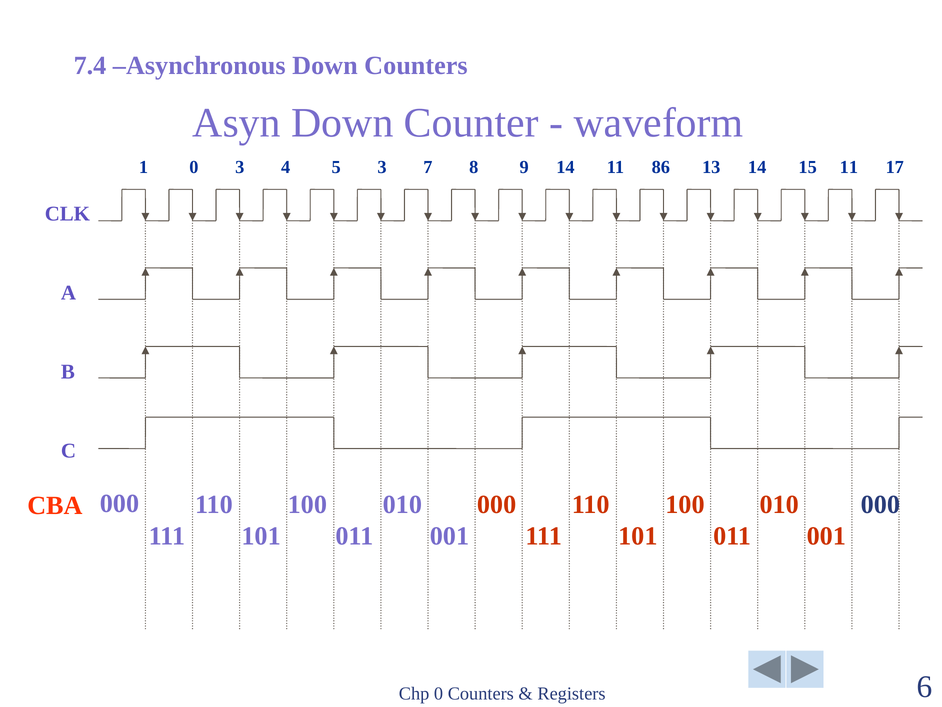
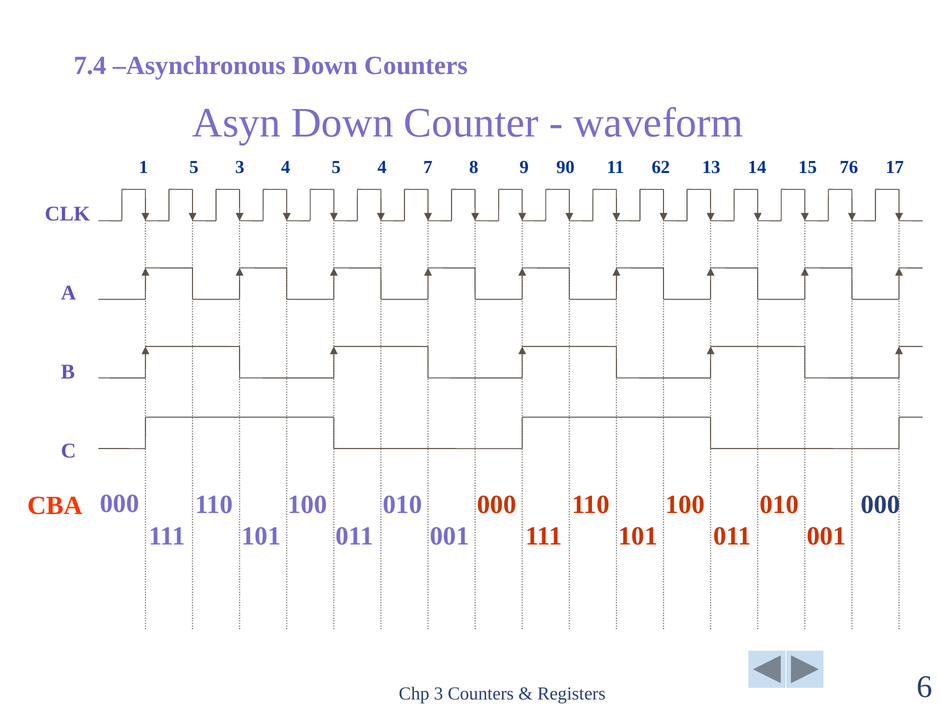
1 0: 0 -> 5
5 3: 3 -> 4
9 14: 14 -> 90
86: 86 -> 62
15 11: 11 -> 76
Chp 0: 0 -> 3
